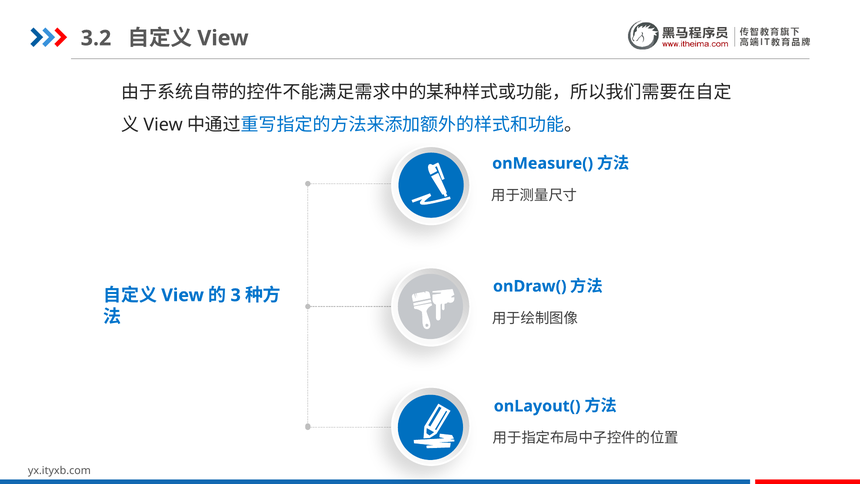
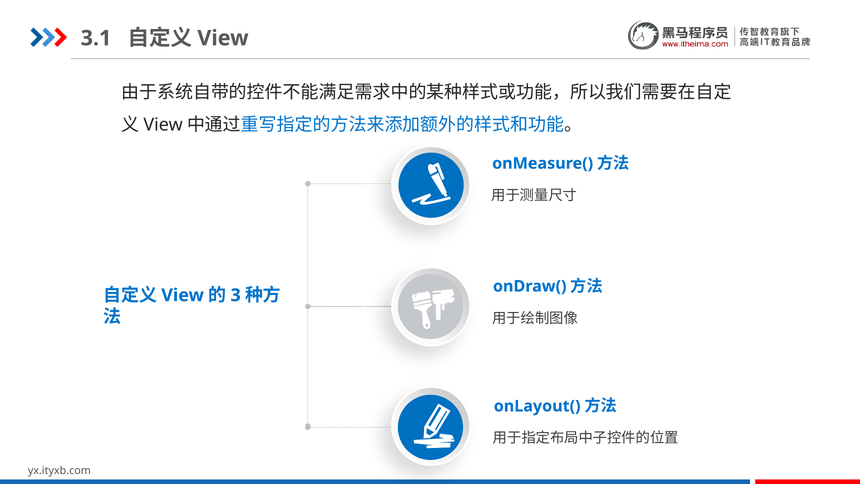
3.2: 3.2 -> 3.1
